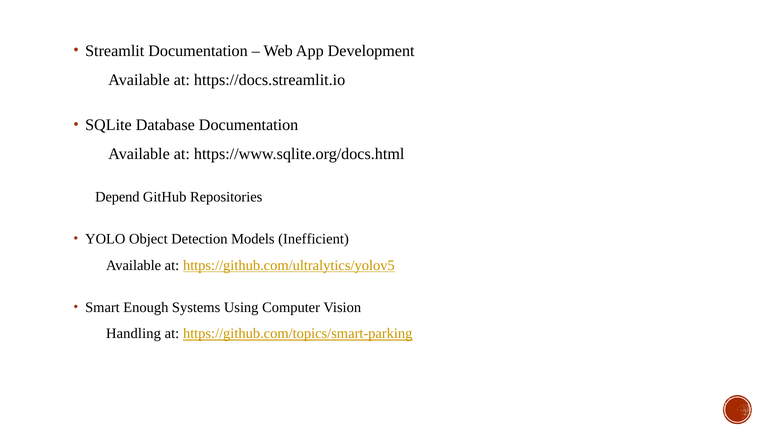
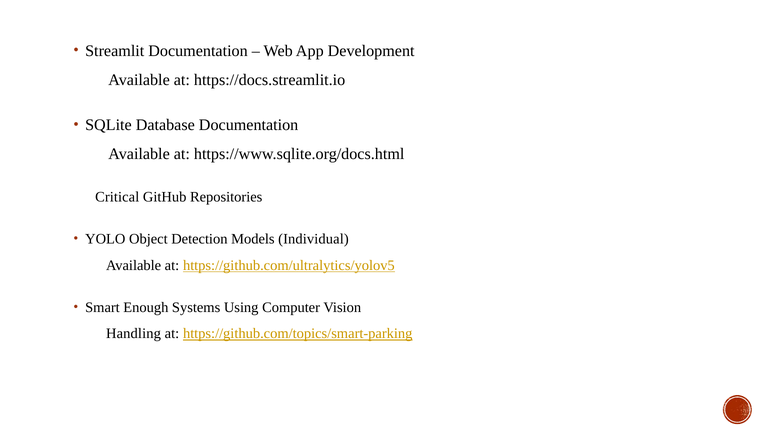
Depend: Depend -> Critical
Inefficient: Inefficient -> Individual
